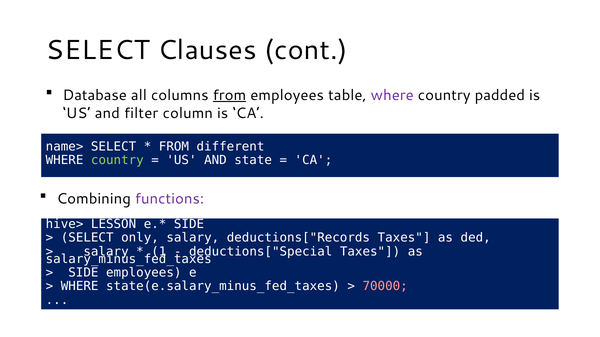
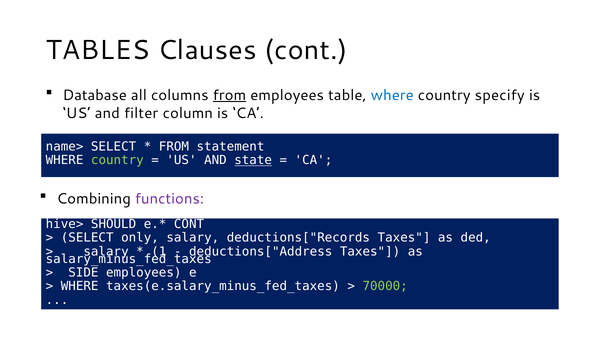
SELECT at (98, 50): SELECT -> TABLES
where at (392, 95) colour: purple -> blue
padded: padded -> specify
different: different -> statement
state underline: none -> present
LESSON: LESSON -> SHOULD
SIDE at (189, 224): SIDE -> CONT
deductions["Special: deductions["Special -> deductions["Address
state(e.salary_minus_fed_taxes: state(e.salary_minus_fed_taxes -> taxes(e.salary_minus_fed_taxes
70000 colour: pink -> light green
